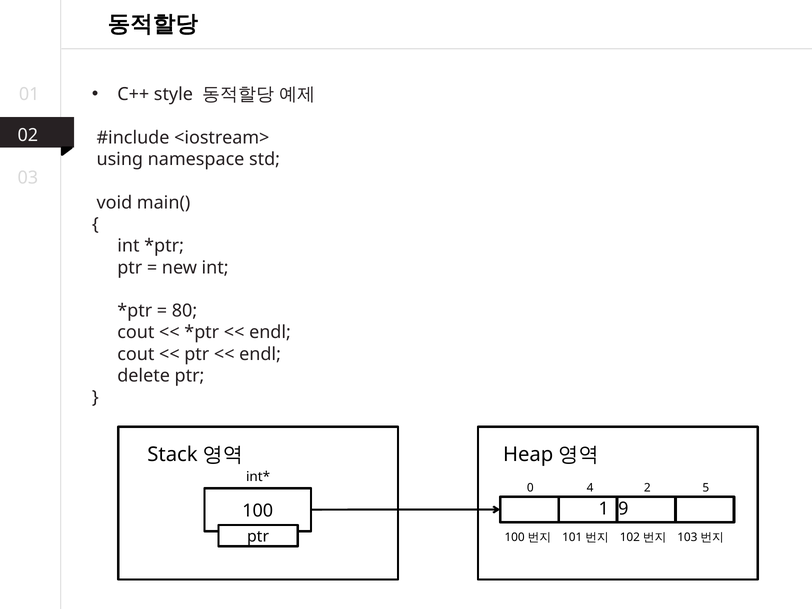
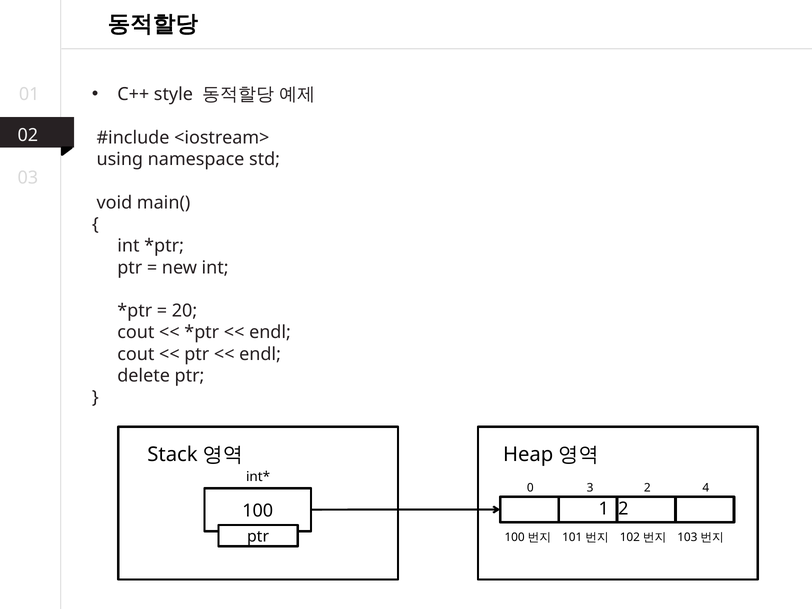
80: 80 -> 20
4: 4 -> 3
5: 5 -> 4
1 9: 9 -> 2
